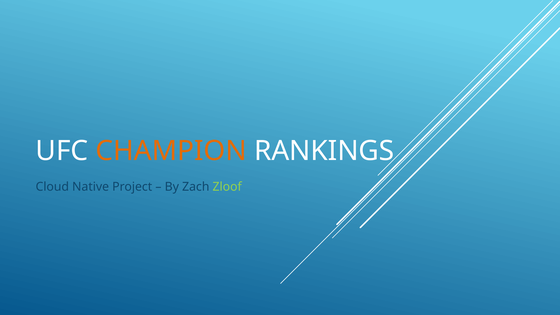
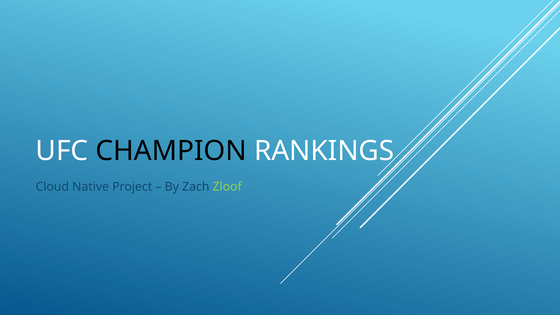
CHAMPION colour: orange -> black
